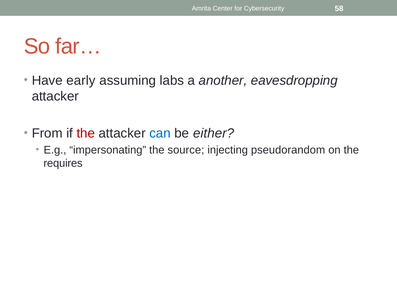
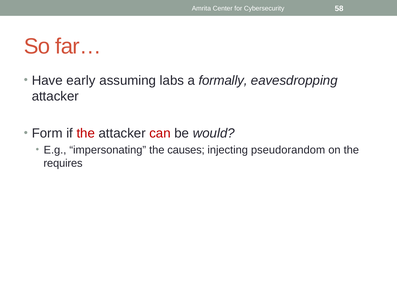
another: another -> formally
From: From -> Form
can colour: blue -> red
either: either -> would
source: source -> causes
